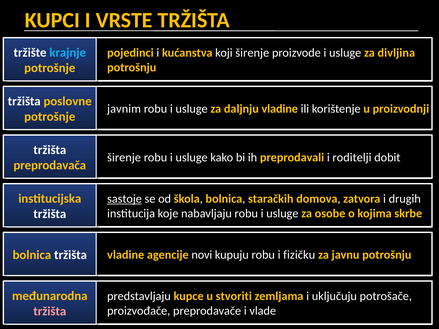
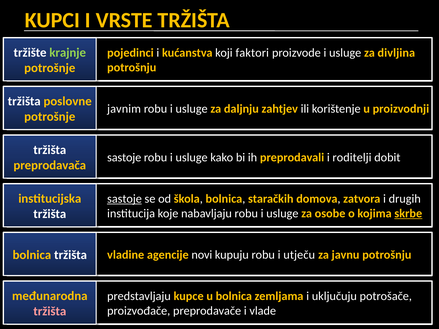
krajnje colour: light blue -> light green
koji širenje: širenje -> faktori
daljnju vladine: vladine -> zahtjev
širenje at (124, 158): širenje -> sastoje
skrbe underline: none -> present
fizičku: fizičku -> utječu
u stvoriti: stvoriti -> bolnica
